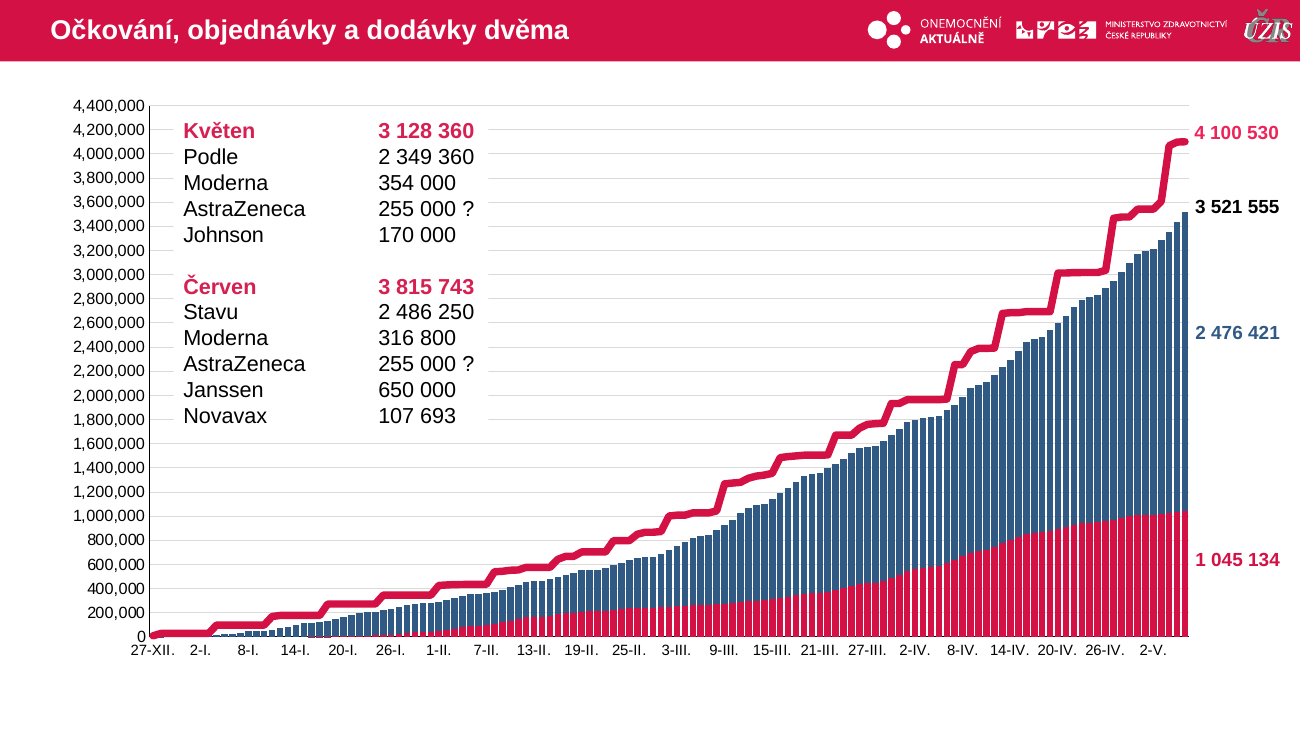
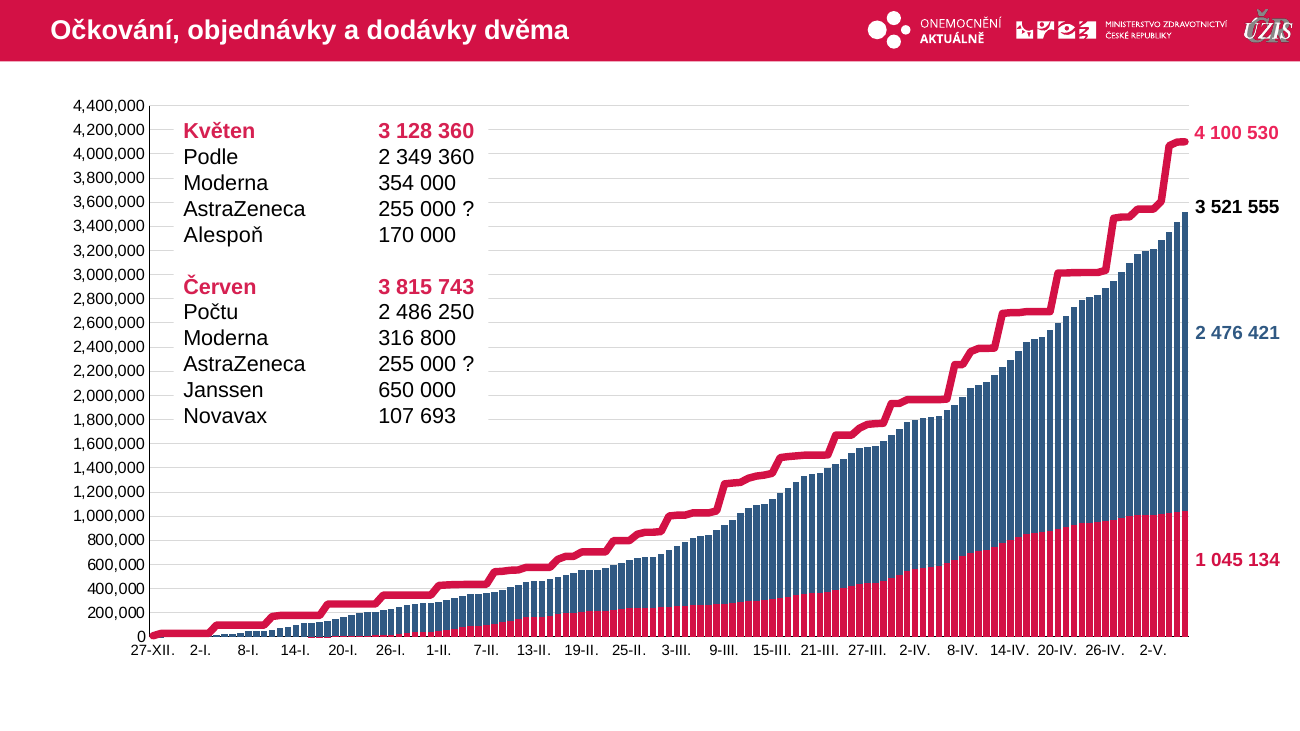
Johnson: Johnson -> Alespoň
Stavu: Stavu -> Počtu
